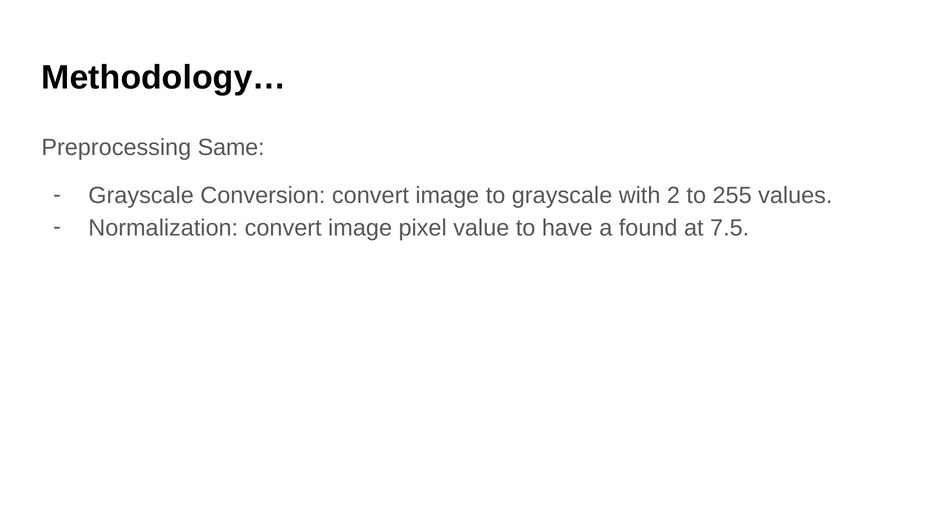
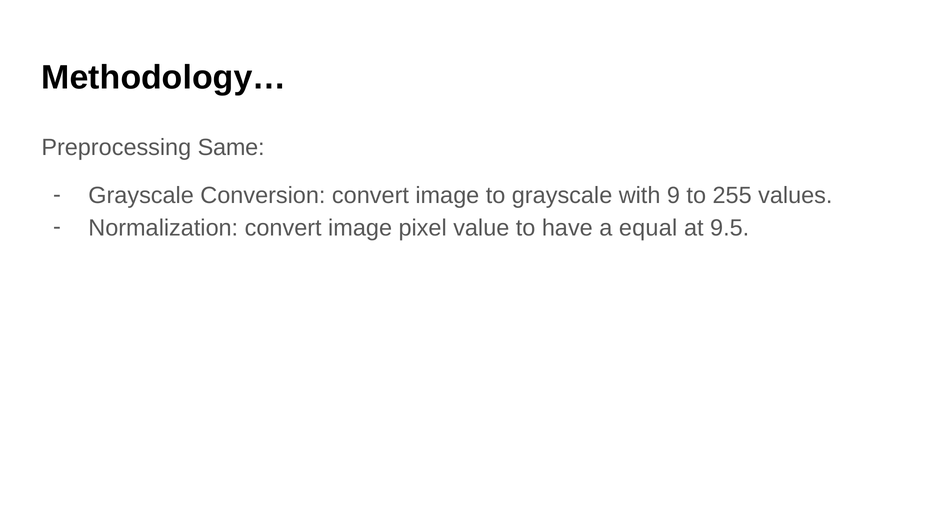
2: 2 -> 9
found: found -> equal
7.5: 7.5 -> 9.5
